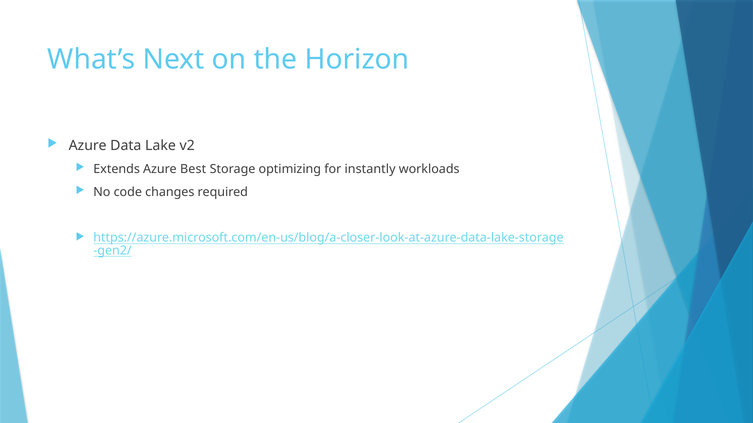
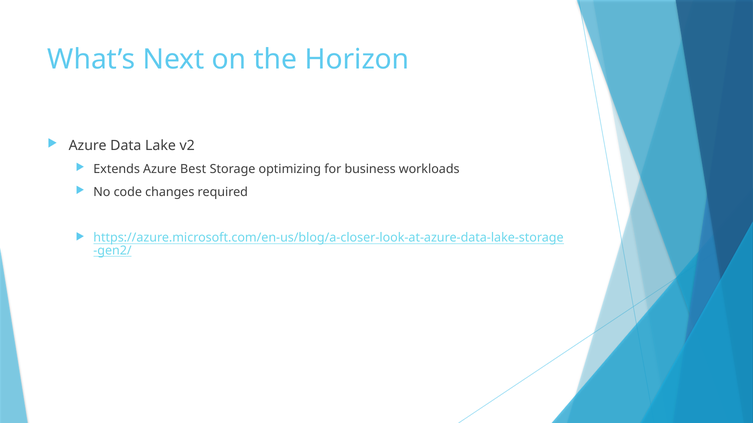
instantly: instantly -> business
